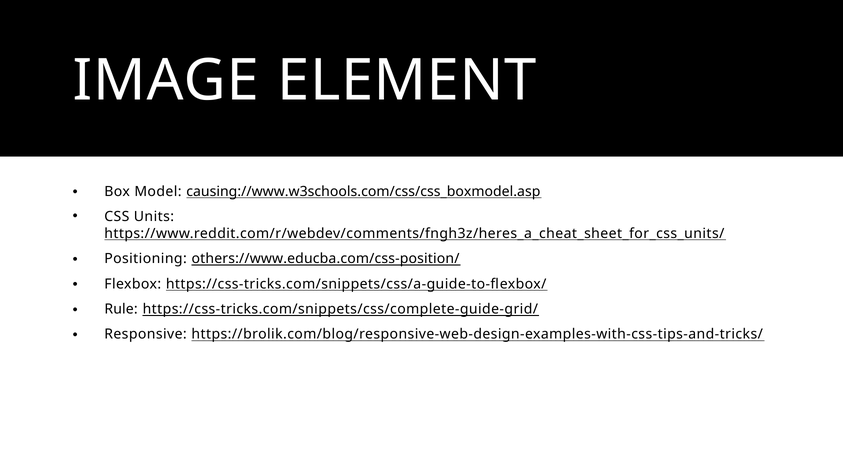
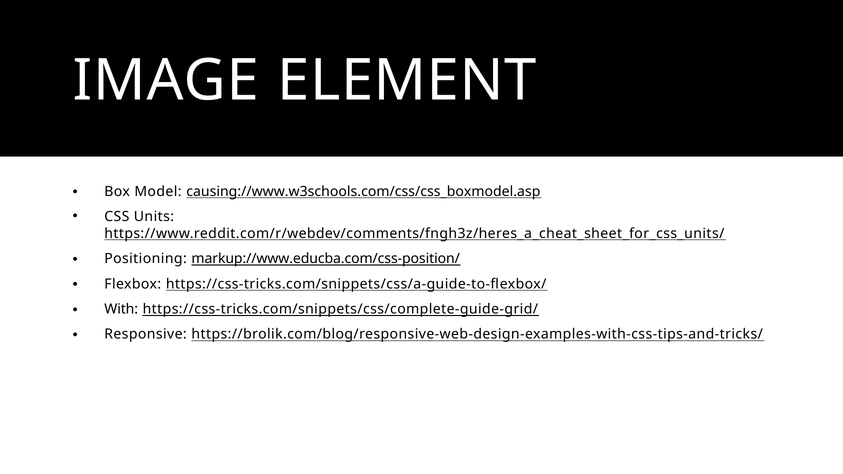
others://www.educba.com/css-position/: others://www.educba.com/css-position/ -> markup://www.educba.com/css-position/
Rule: Rule -> With
